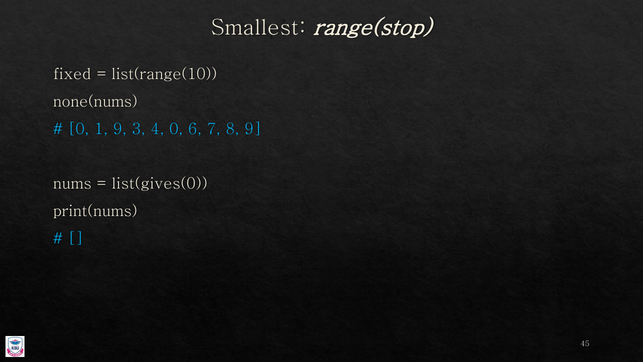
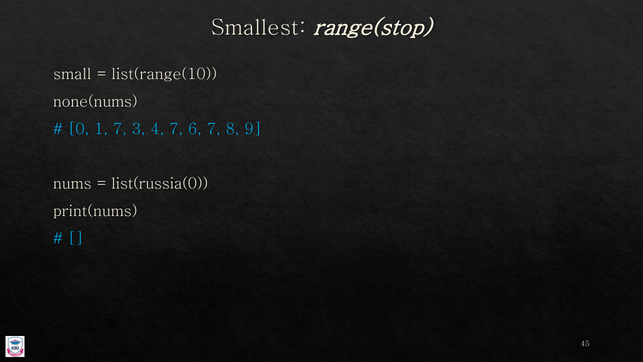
fixed: fixed -> small
1 9: 9 -> 7
4 0: 0 -> 7
list(gives(0: list(gives(0 -> list(russia(0
